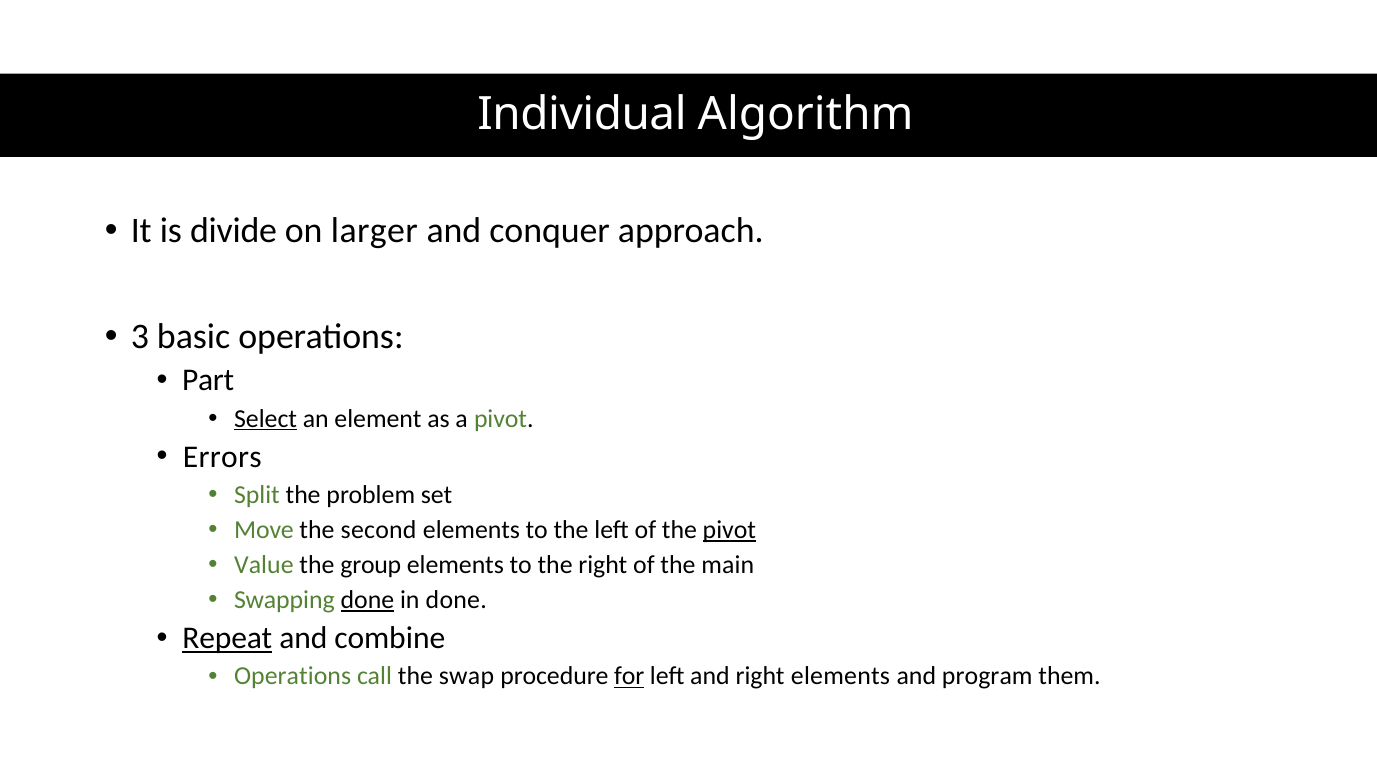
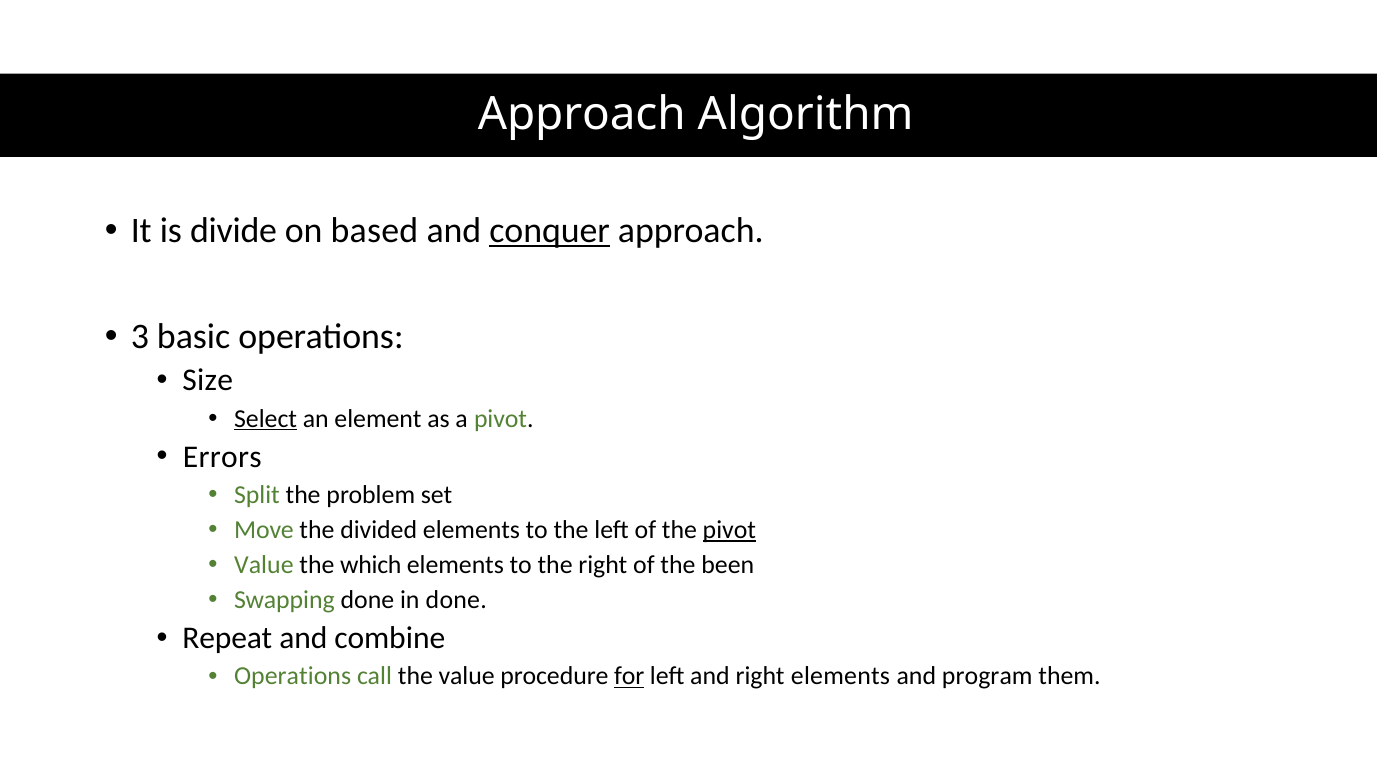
Individual at (582, 114): Individual -> Approach
larger: larger -> based
conquer underline: none -> present
Part: Part -> Size
second: second -> divided
group: group -> which
main: main -> been
done at (367, 600) underline: present -> none
Repeat underline: present -> none
the swap: swap -> value
